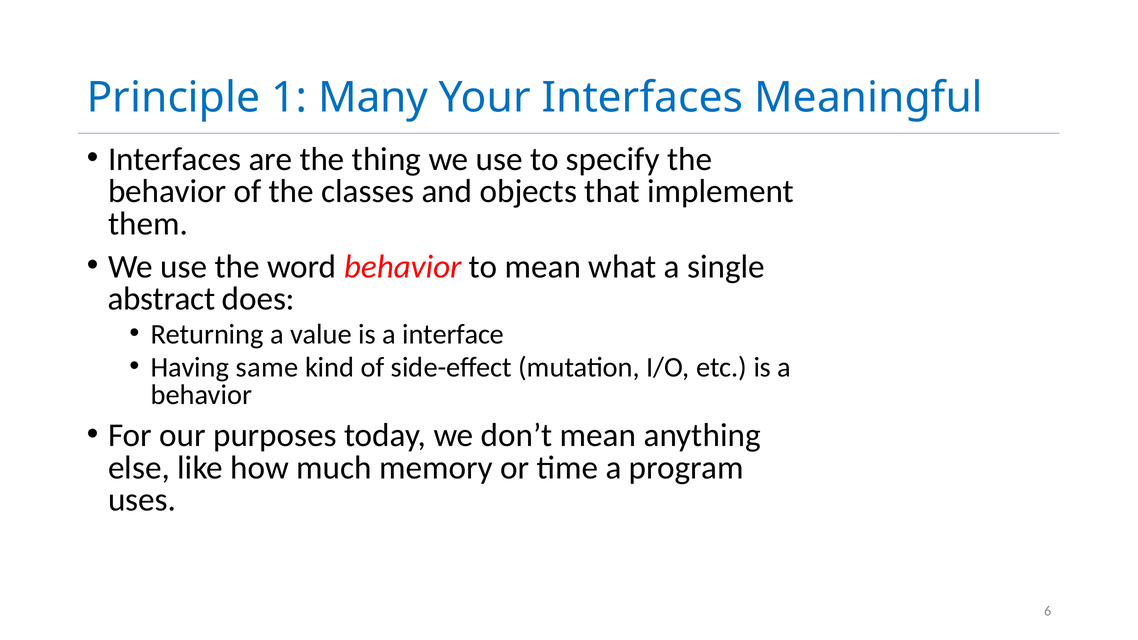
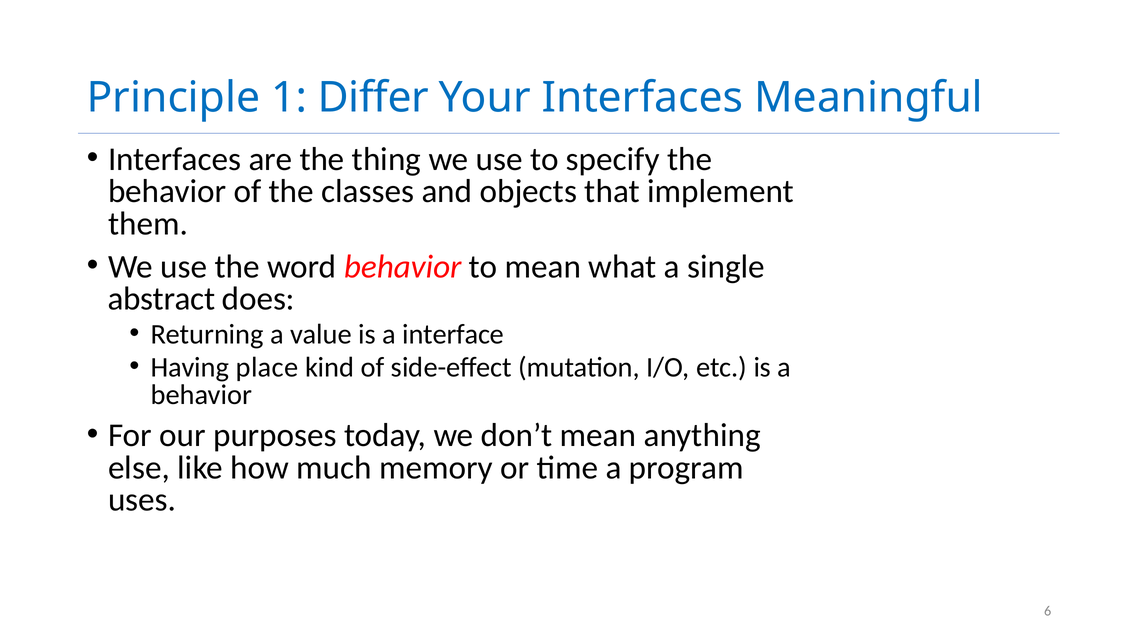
Many: Many -> Differ
same: same -> place
